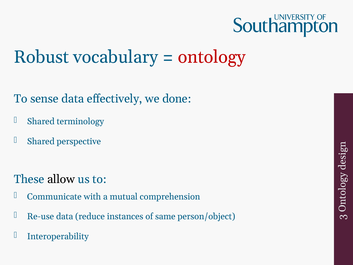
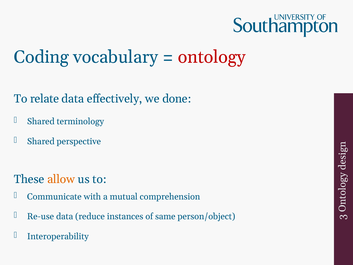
Robust: Robust -> Coding
sense: sense -> relate
allow colour: black -> orange
